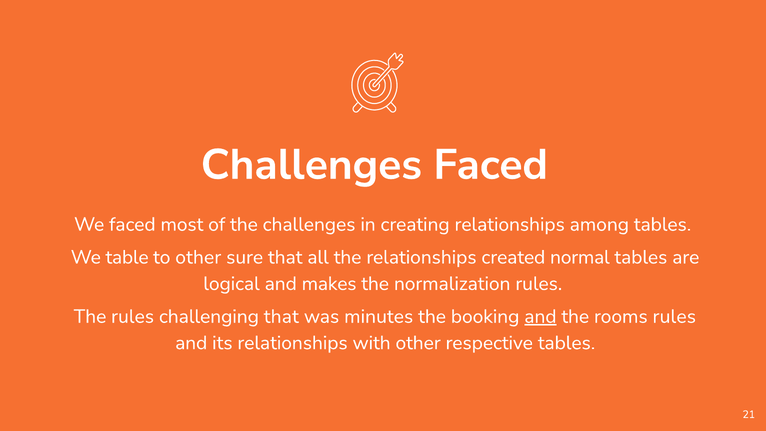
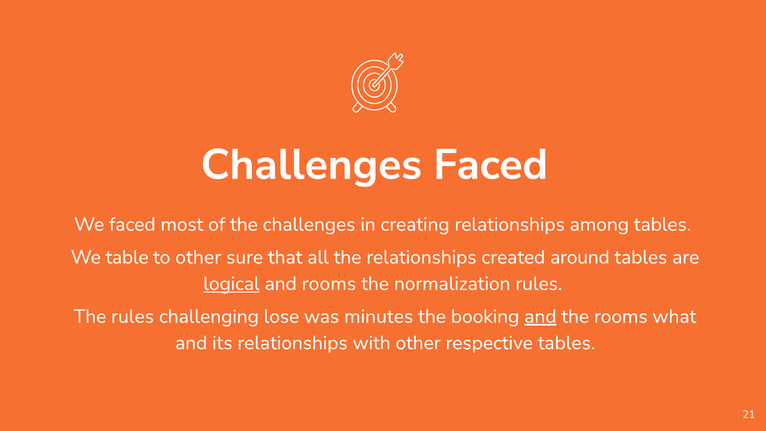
normal: normal -> around
logical underline: none -> present
and makes: makes -> rooms
challenging that: that -> lose
rooms rules: rules -> what
